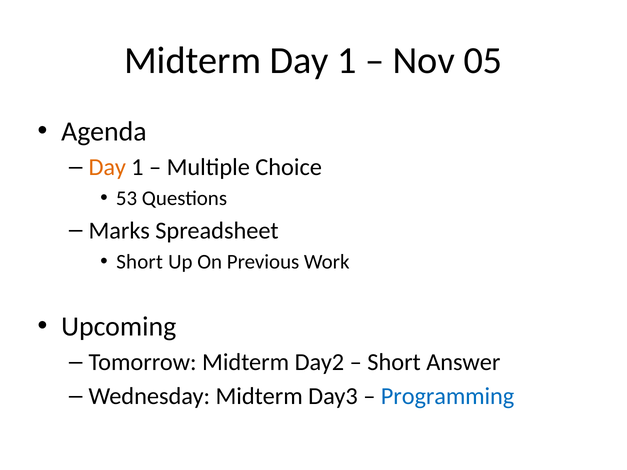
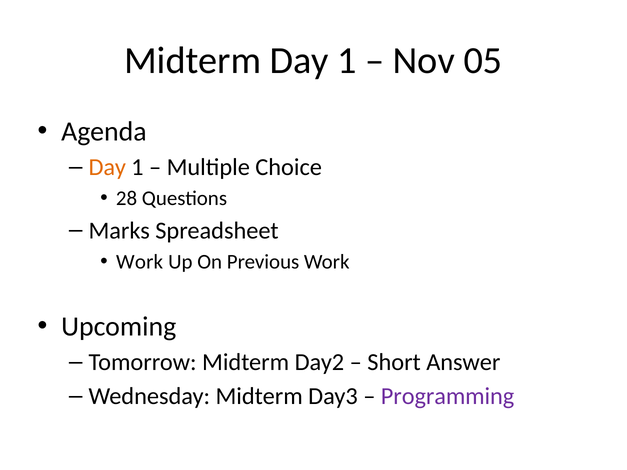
53: 53 -> 28
Short at (140, 262): Short -> Work
Programming colour: blue -> purple
